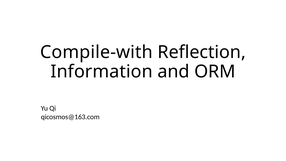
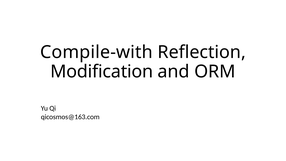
Information: Information -> Modification
